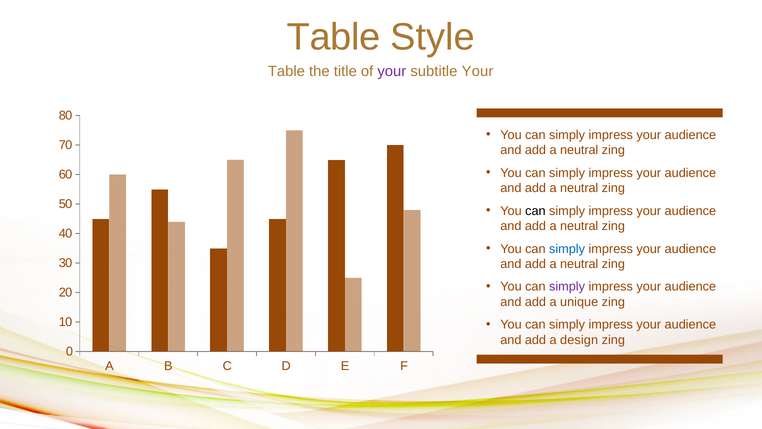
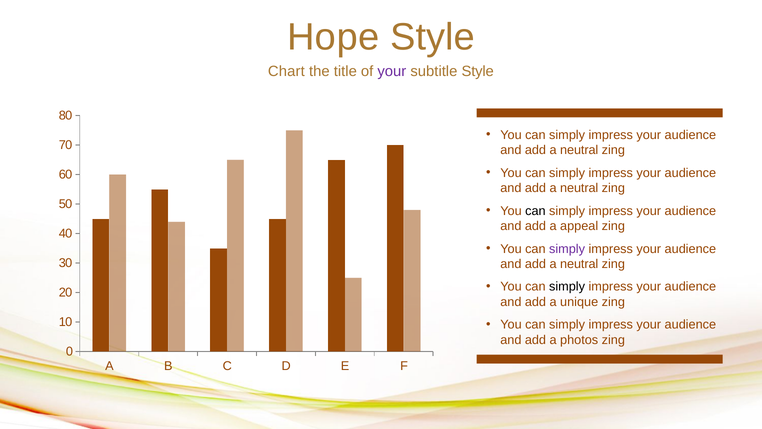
Table at (334, 37): Table -> Hope
Table at (286, 71): Table -> Chart
subtitle Your: Your -> Style
neutral at (579, 226): neutral -> appeal
simply at (567, 249) colour: blue -> purple
simply at (567, 287) colour: purple -> black
design: design -> photos
